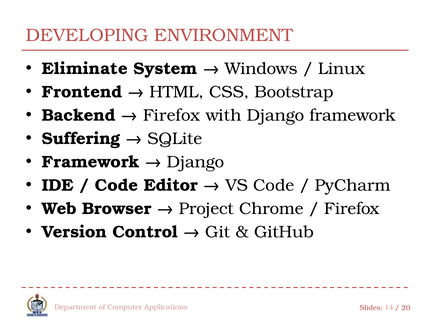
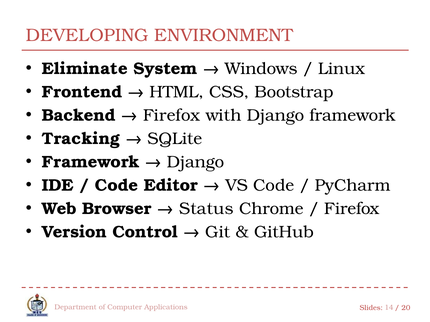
Suffering: Suffering -> Tracking
Project: Project -> Status
